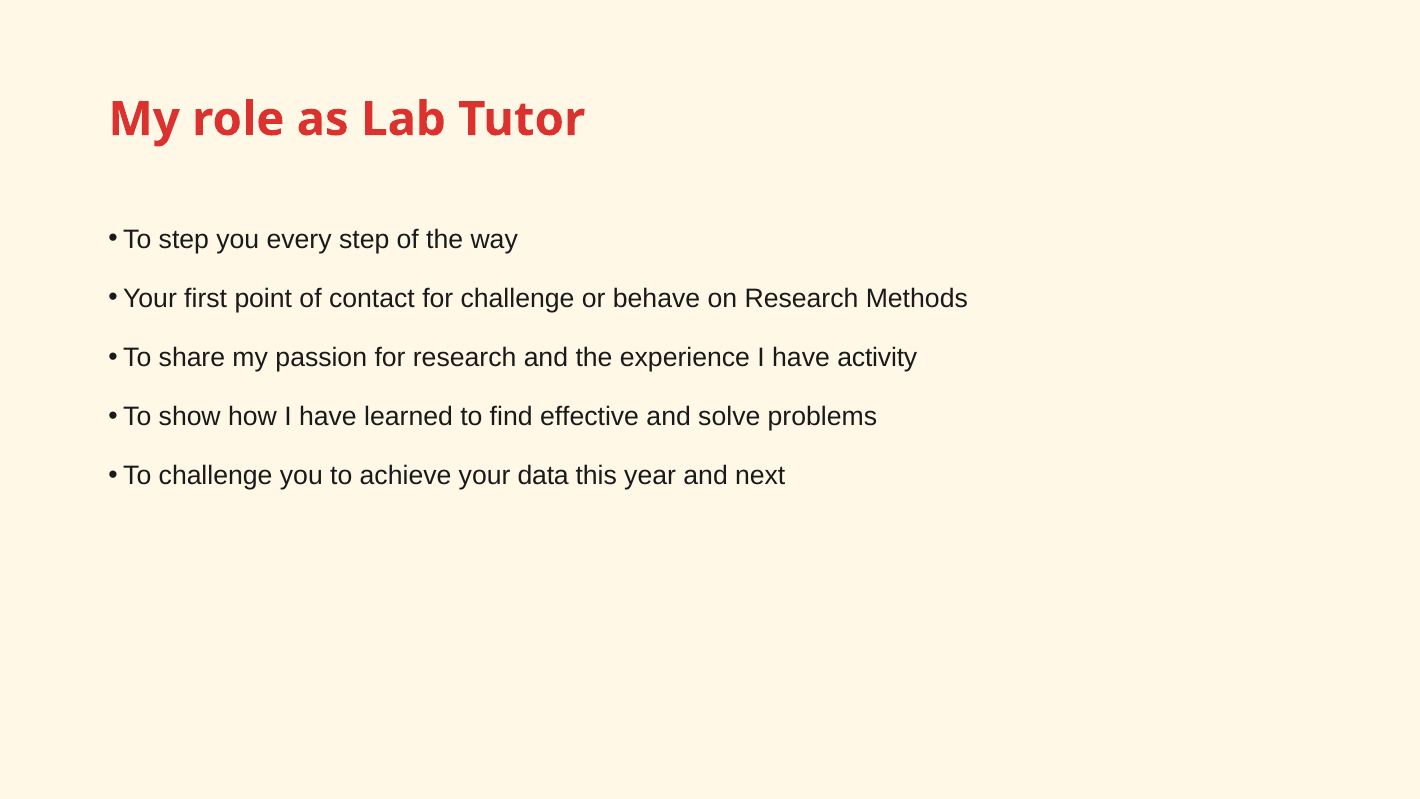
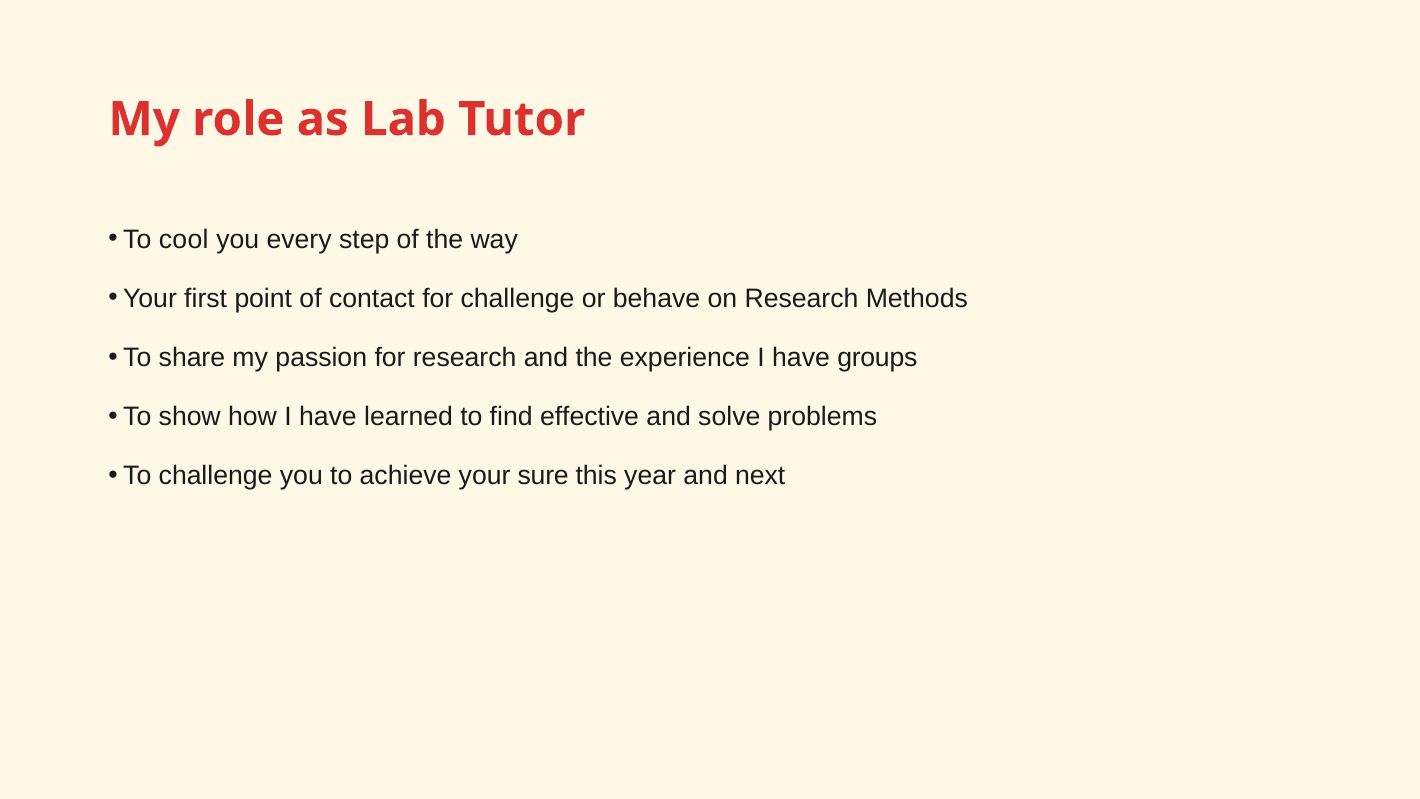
To step: step -> cool
activity: activity -> groups
data: data -> sure
